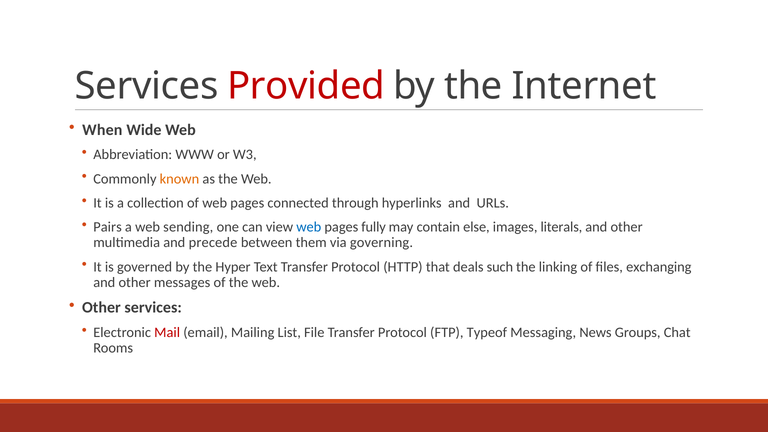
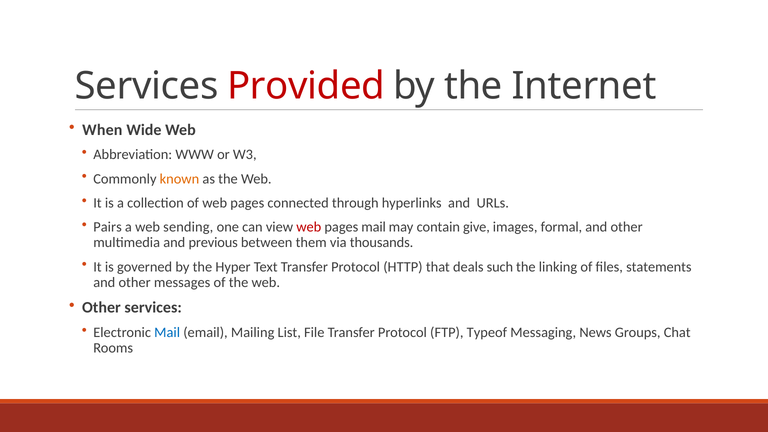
web at (309, 227) colour: blue -> red
pages fully: fully -> mail
else: else -> give
literals: literals -> formal
precede: precede -> previous
governing: governing -> thousands
exchanging: exchanging -> statements
Mail at (167, 332) colour: red -> blue
